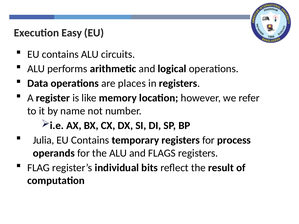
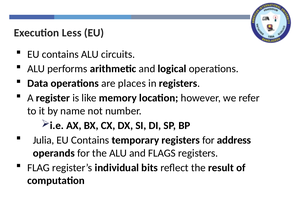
Easy: Easy -> Less
process: process -> address
